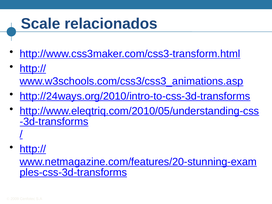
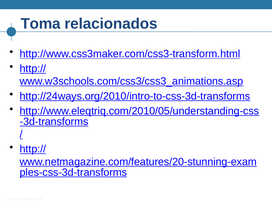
Scale: Scale -> Toma
